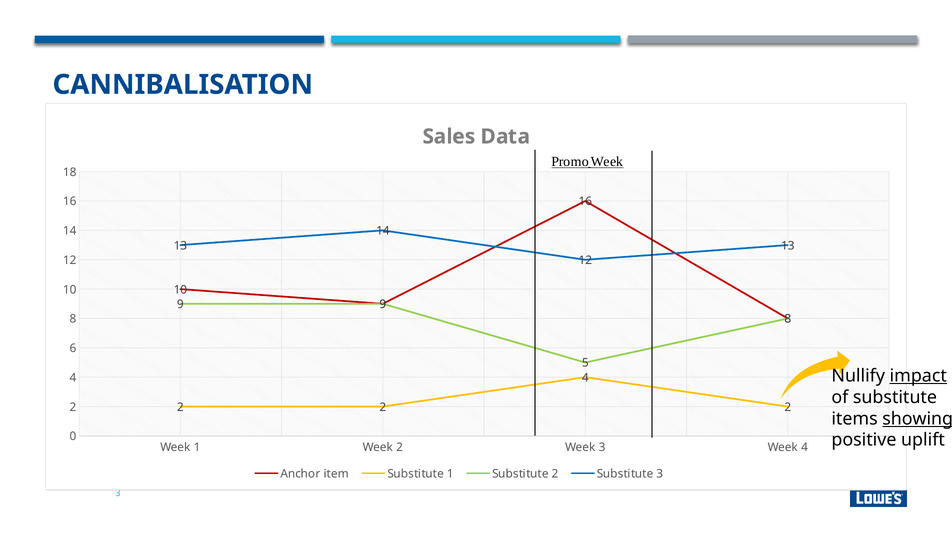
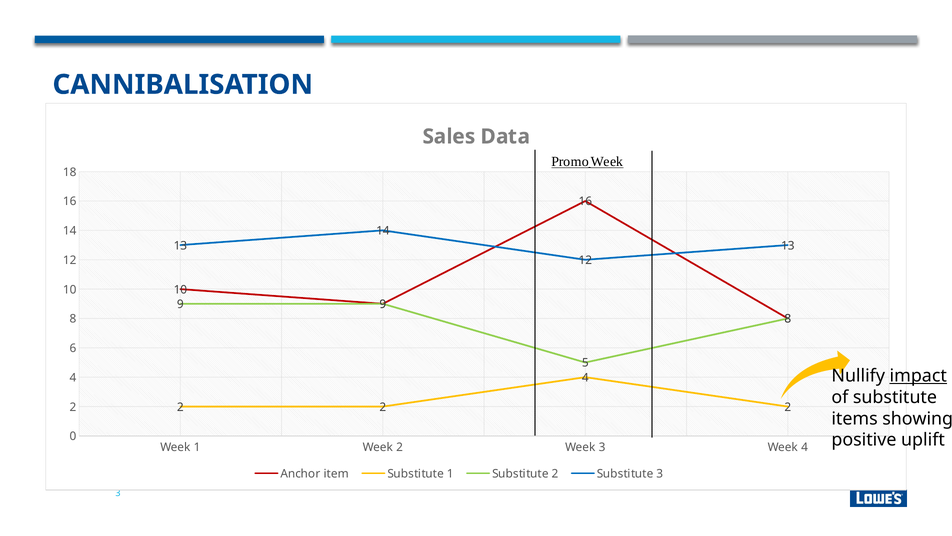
showing underline: present -> none
